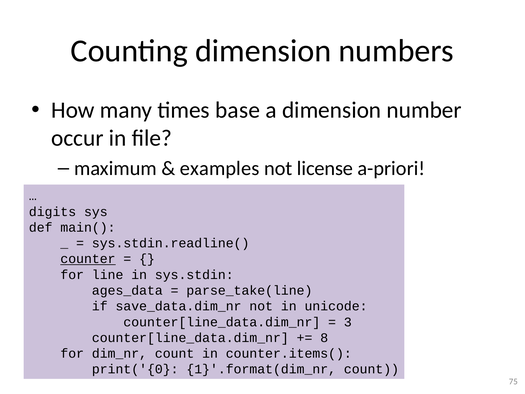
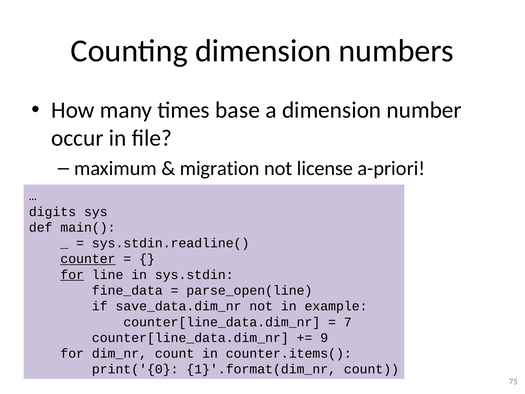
examples: examples -> migration
for at (72, 275) underline: none -> present
ages_data: ages_data -> fine_data
parse_take(line: parse_take(line -> parse_open(line
unicode: unicode -> example
3: 3 -> 7
8: 8 -> 9
